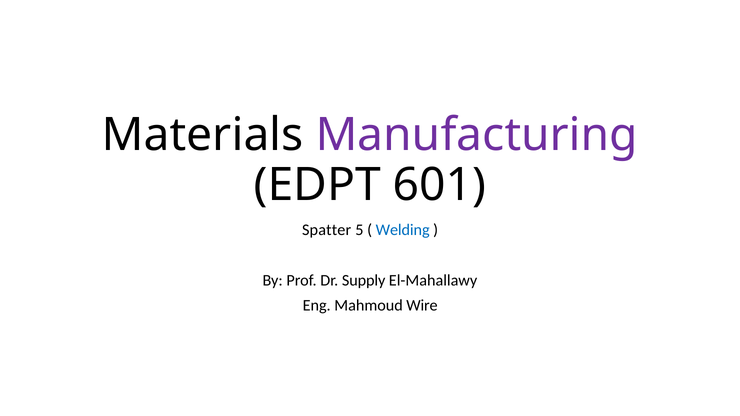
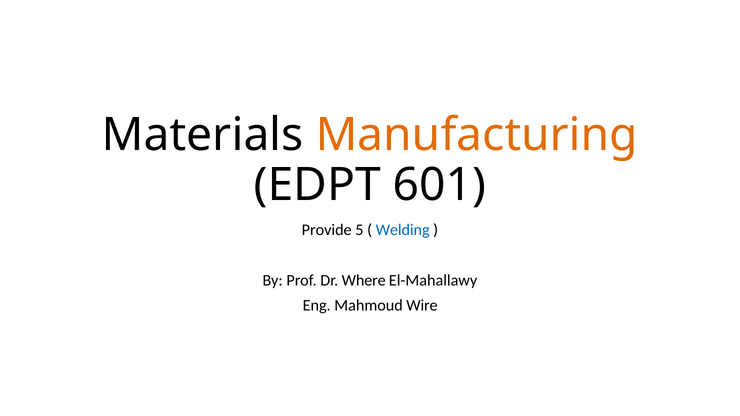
Manufacturing colour: purple -> orange
Spatter: Spatter -> Provide
Supply: Supply -> Where
